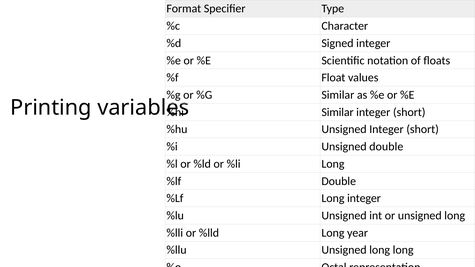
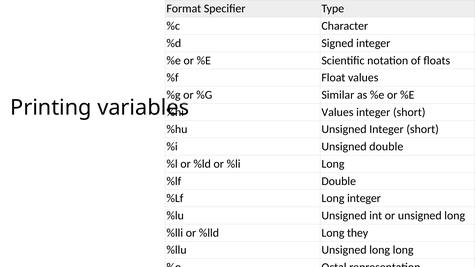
Similar at (338, 112): Similar -> Values
year: year -> they
